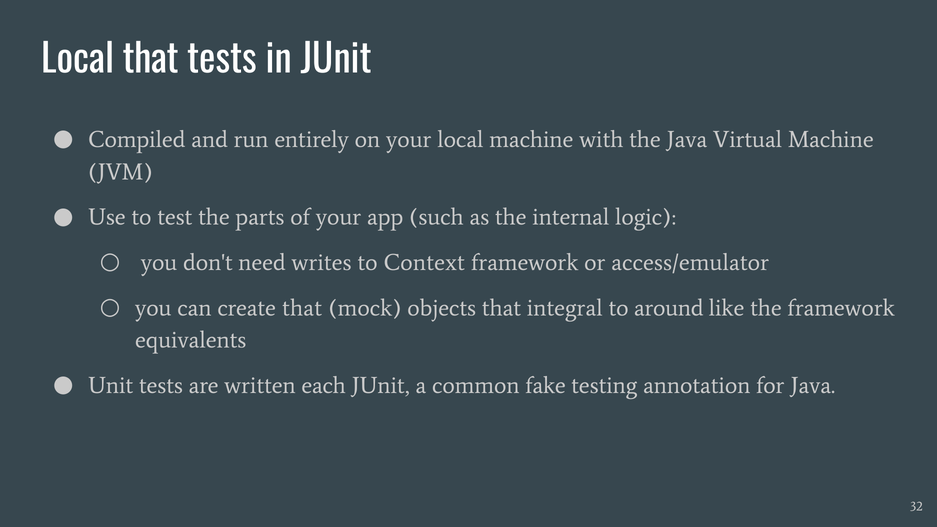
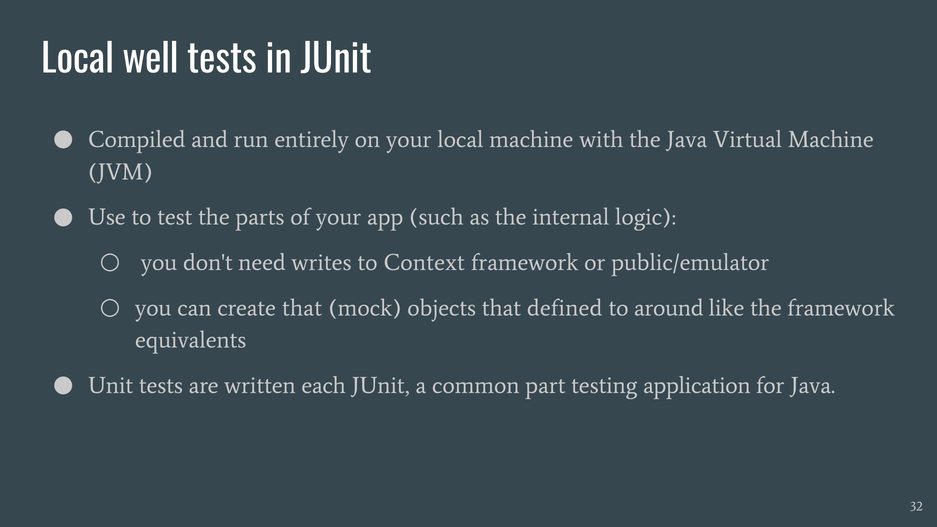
Local that: that -> well
access/emulator: access/emulator -> public/emulator
integral: integral -> defined
fake: fake -> part
annotation: annotation -> application
